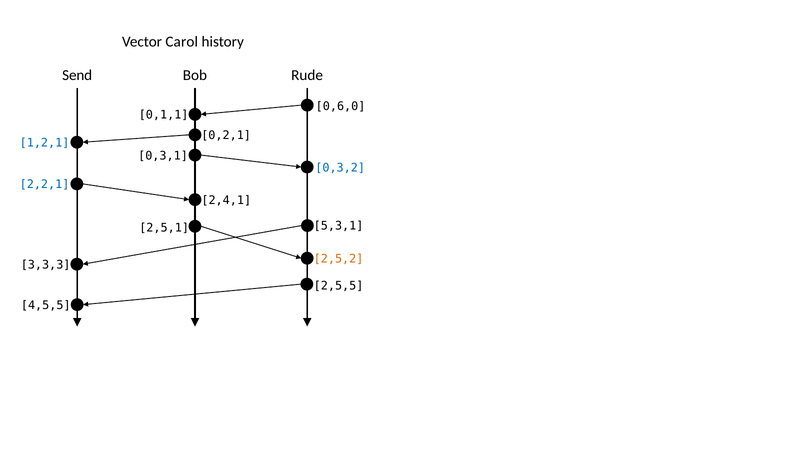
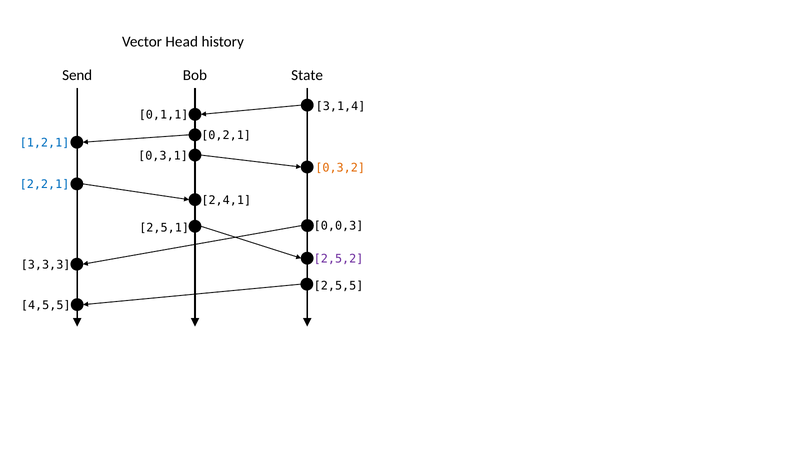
Carol: Carol -> Head
Rude: Rude -> State
0,6,0: 0,6,0 -> 3,1,4
0,3,2 colour: blue -> orange
5,3,1: 5,3,1 -> 0,0,3
2,5,2 colour: orange -> purple
